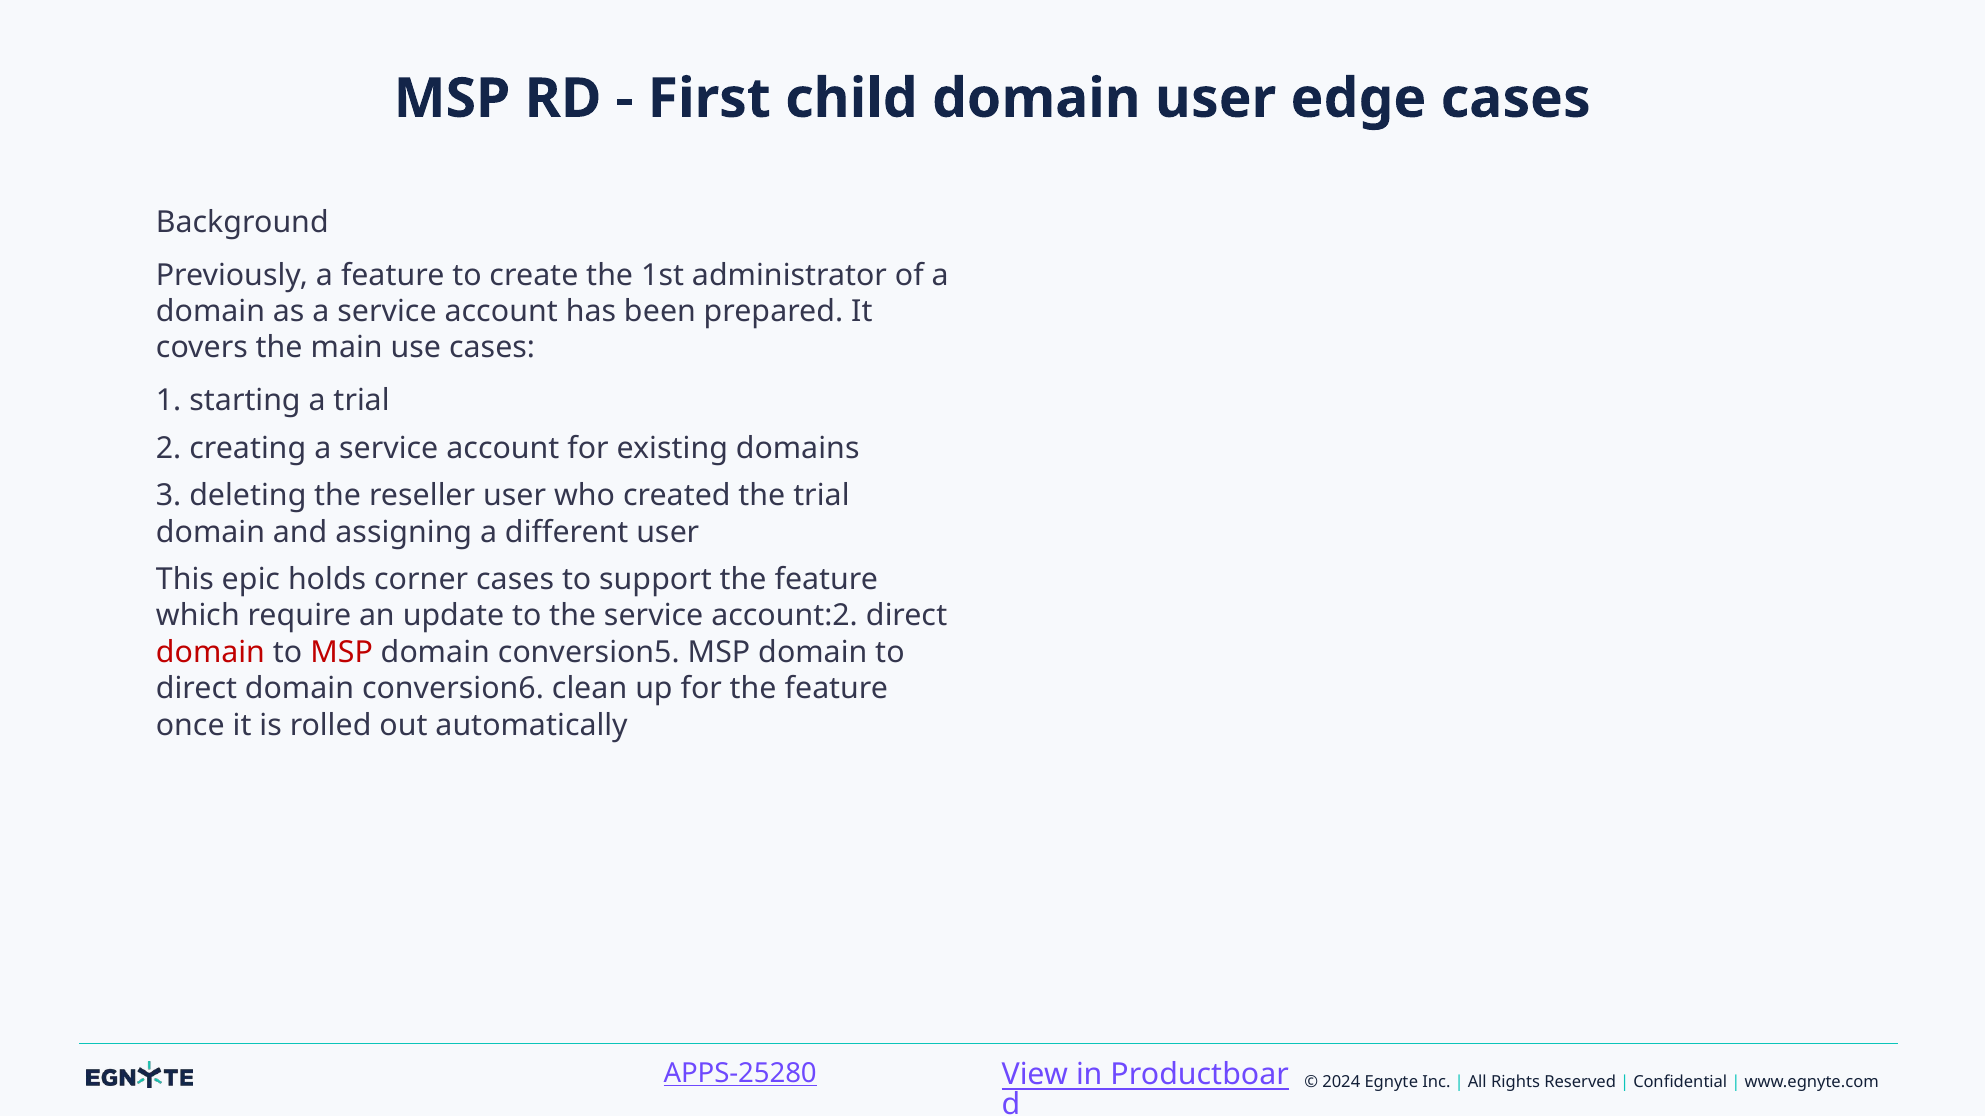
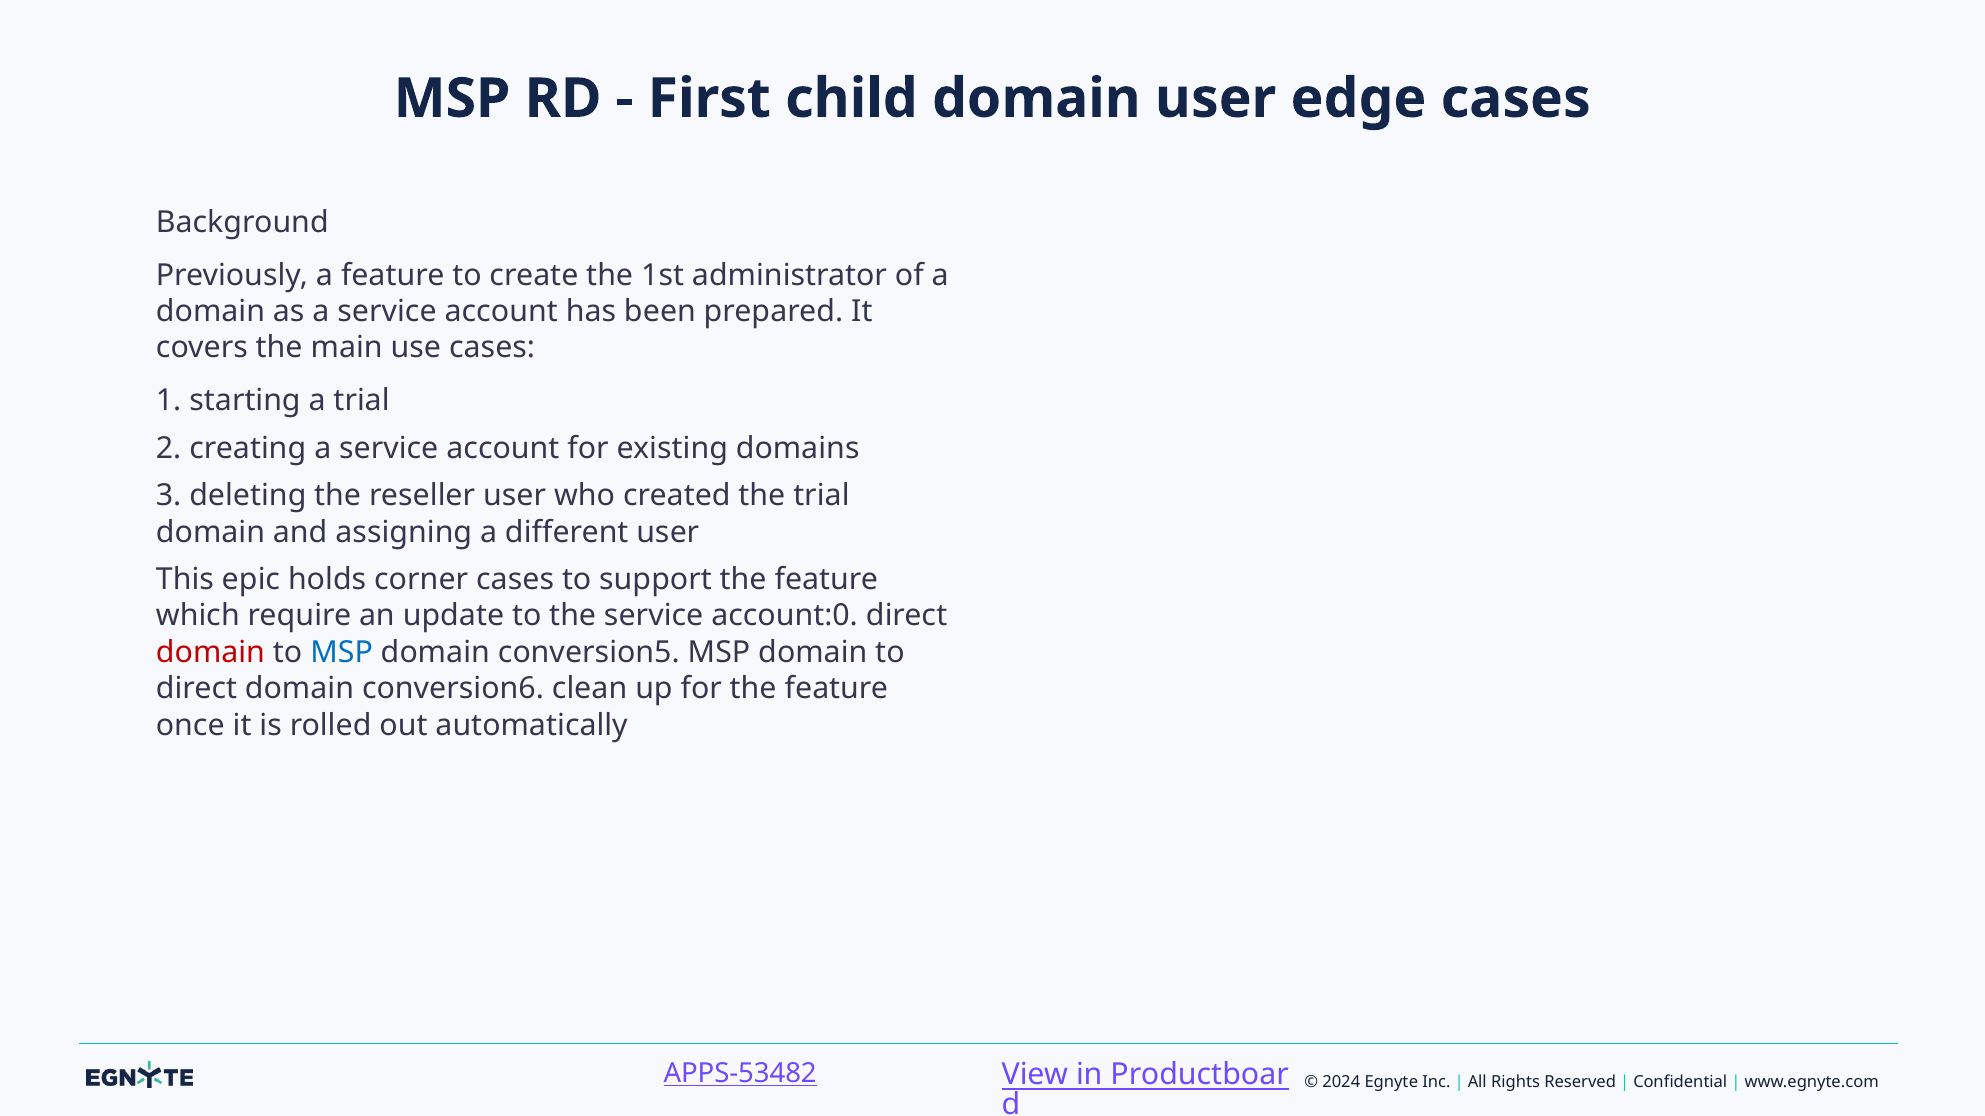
account:2: account:2 -> account:0
MSP at (342, 653) colour: red -> blue
APPS-25280: APPS-25280 -> APPS-53482
